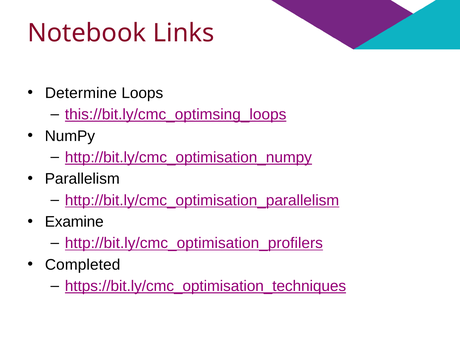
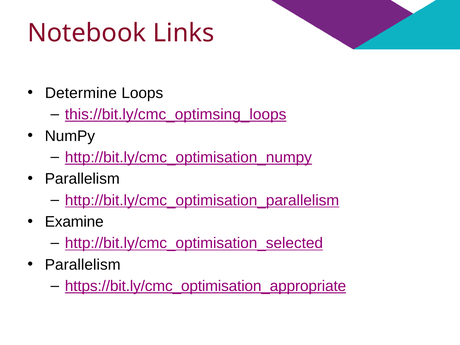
http://bit.ly/cmc_optimisation_profilers: http://bit.ly/cmc_optimisation_profilers -> http://bit.ly/cmc_optimisation_selected
Completed at (83, 265): Completed -> Parallelism
https://bit.ly/cmc_optimisation_techniques: https://bit.ly/cmc_optimisation_techniques -> https://bit.ly/cmc_optimisation_appropriate
